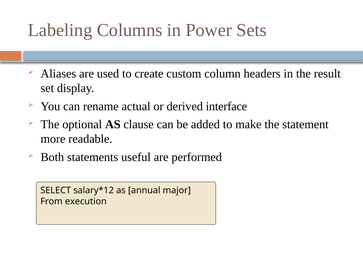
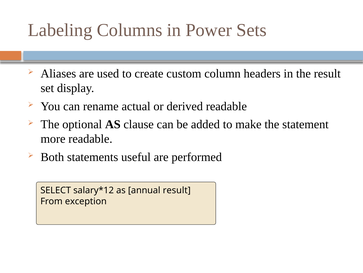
derived interface: interface -> readable
annual major: major -> result
execution: execution -> exception
